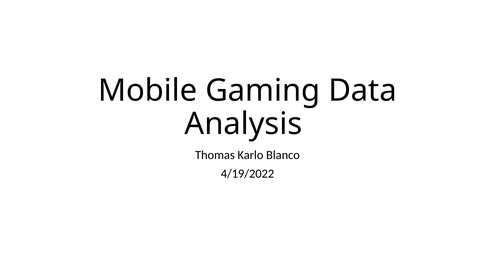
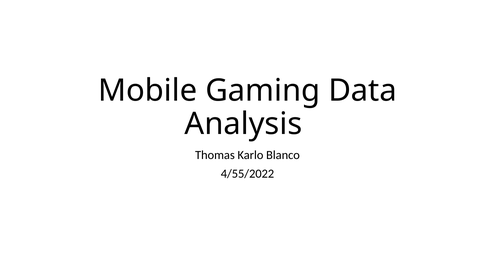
4/19/2022: 4/19/2022 -> 4/55/2022
